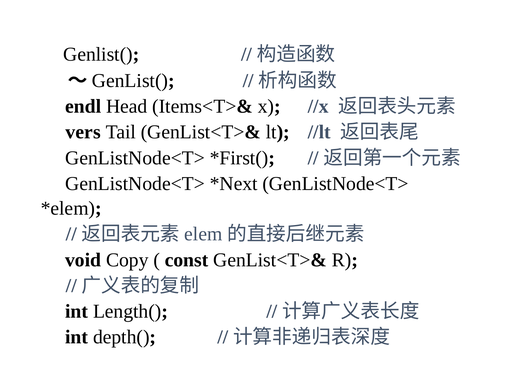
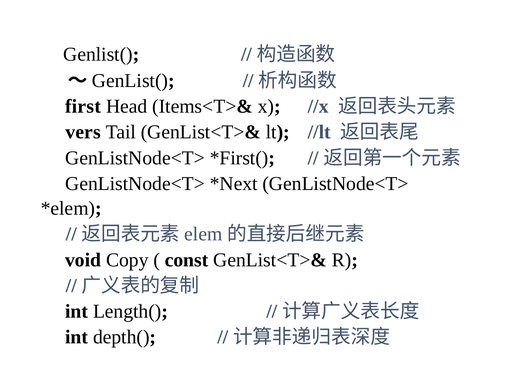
endl: endl -> first
